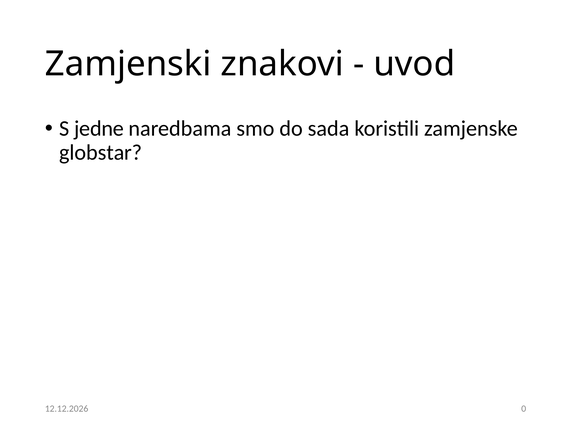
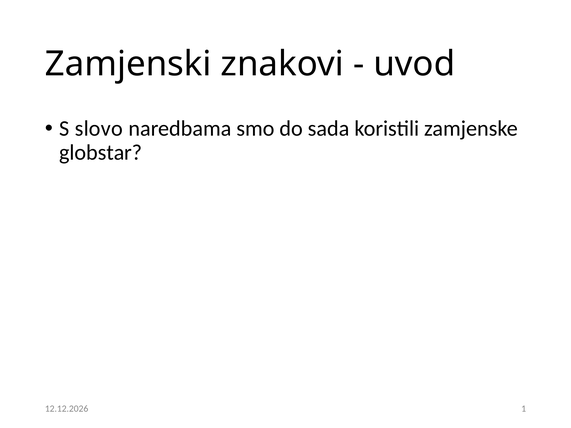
jedne: jedne -> slovo
0: 0 -> 1
